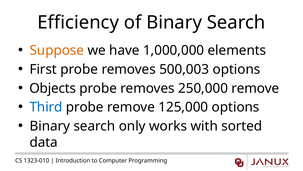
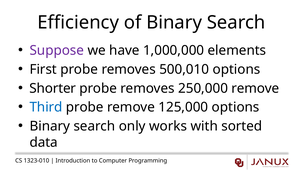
Suppose colour: orange -> purple
500,003: 500,003 -> 500,010
Objects: Objects -> Shorter
